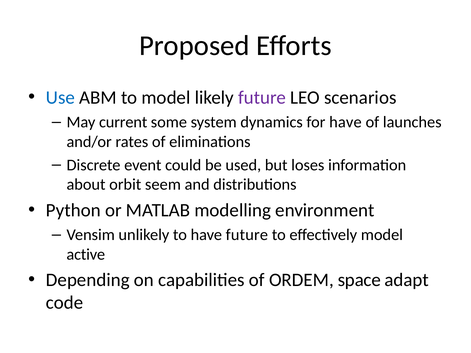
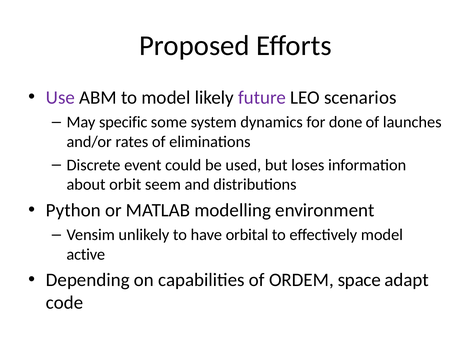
Use colour: blue -> purple
current: current -> specific
for have: have -> done
have future: future -> orbital
